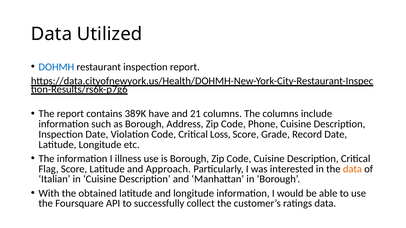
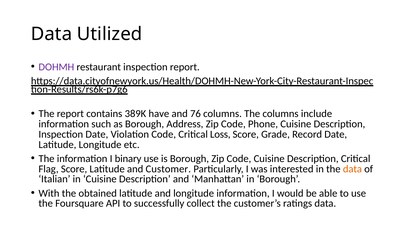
DOHMH colour: blue -> purple
21: 21 -> 76
illness: illness -> binary
Approach: Approach -> Customer
